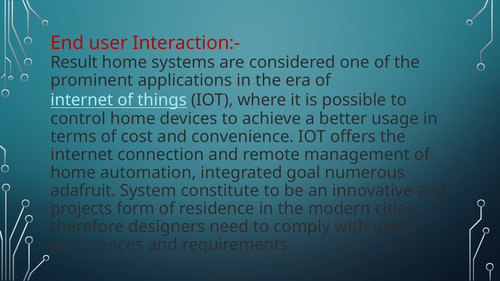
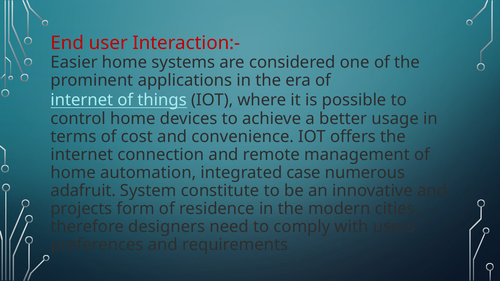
Result: Result -> Easier
goal: goal -> case
